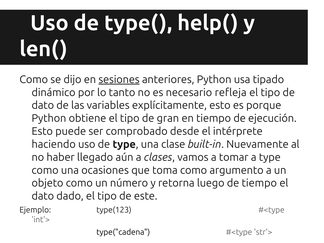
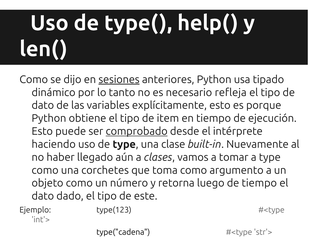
gran: gran -> item
comprobado underline: none -> present
ocasiones: ocasiones -> corchetes
